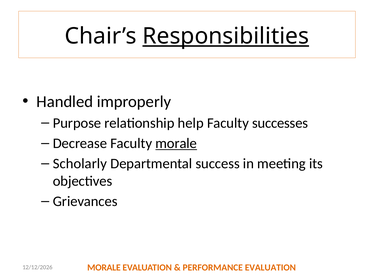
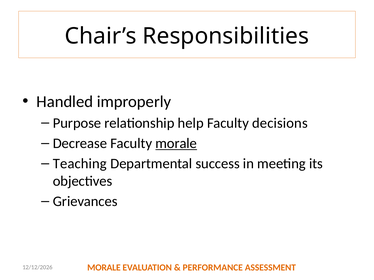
Responsibilities underline: present -> none
successes: successes -> decisions
Scholarly: Scholarly -> Teaching
PERFORMANCE EVALUATION: EVALUATION -> ASSESSMENT
